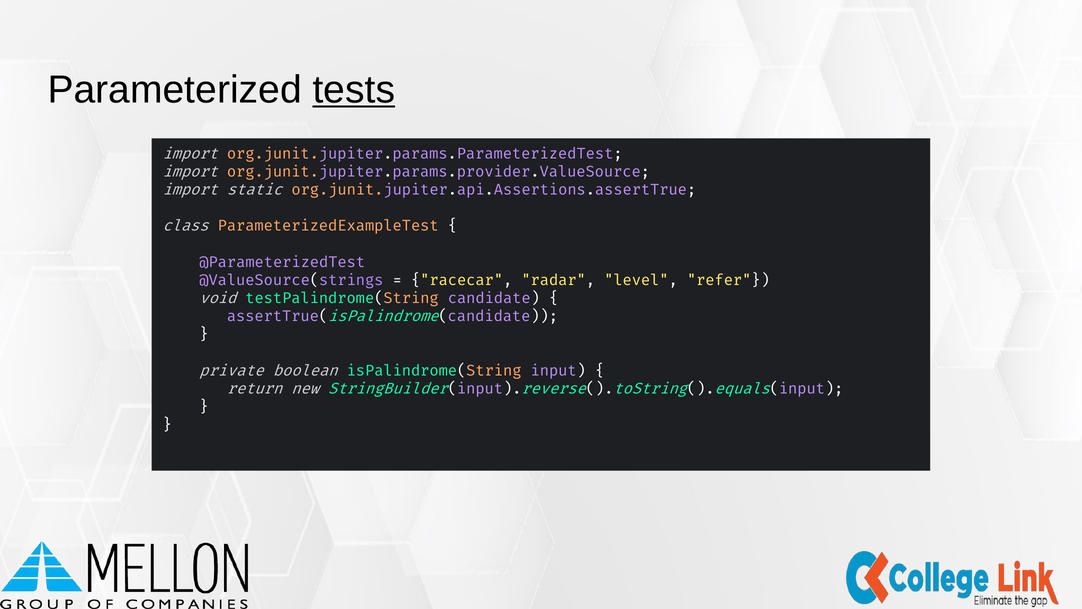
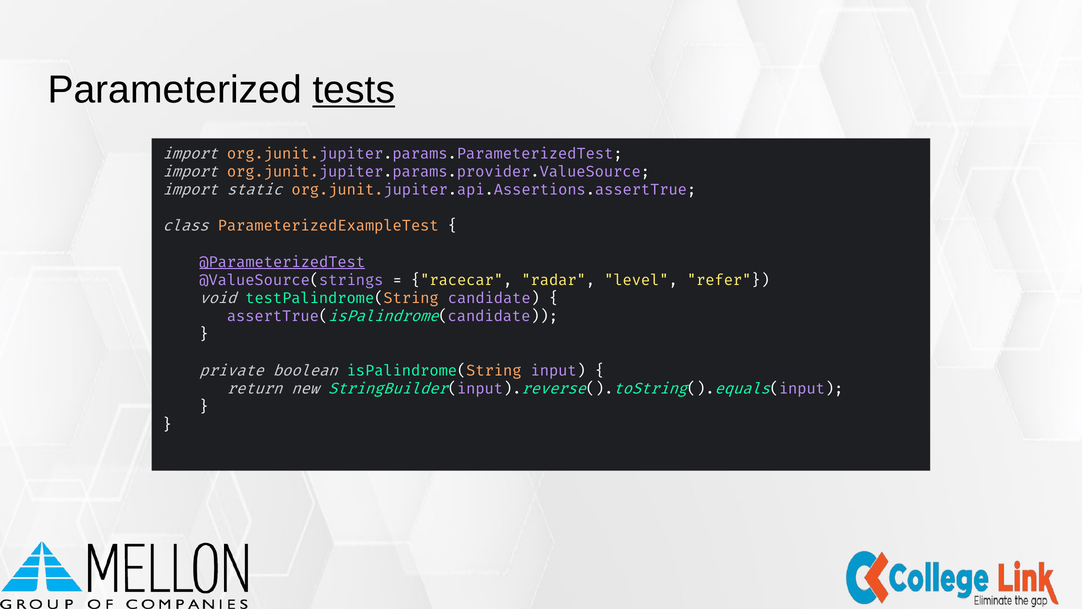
@ParameterizedTest underline: none -> present
